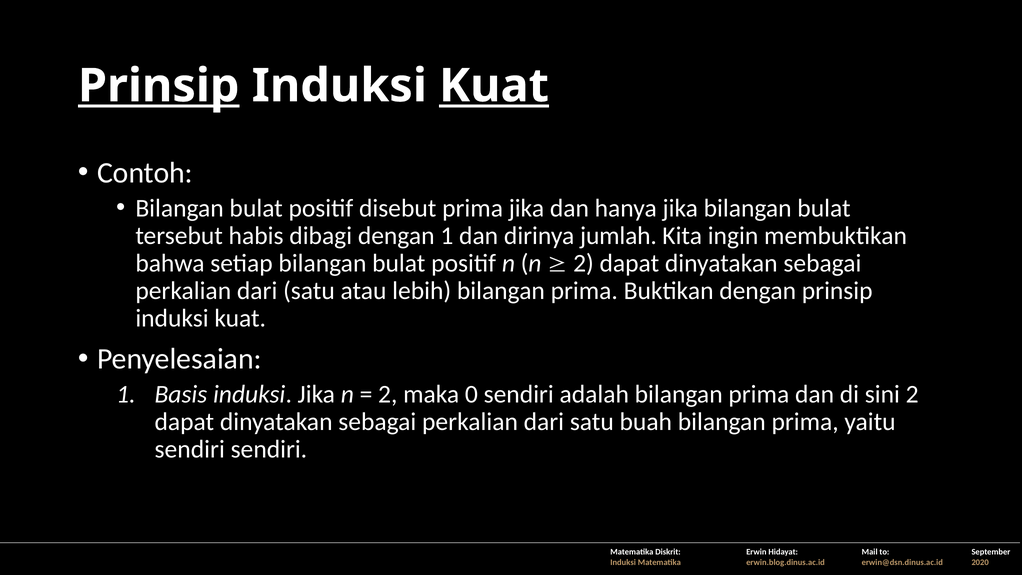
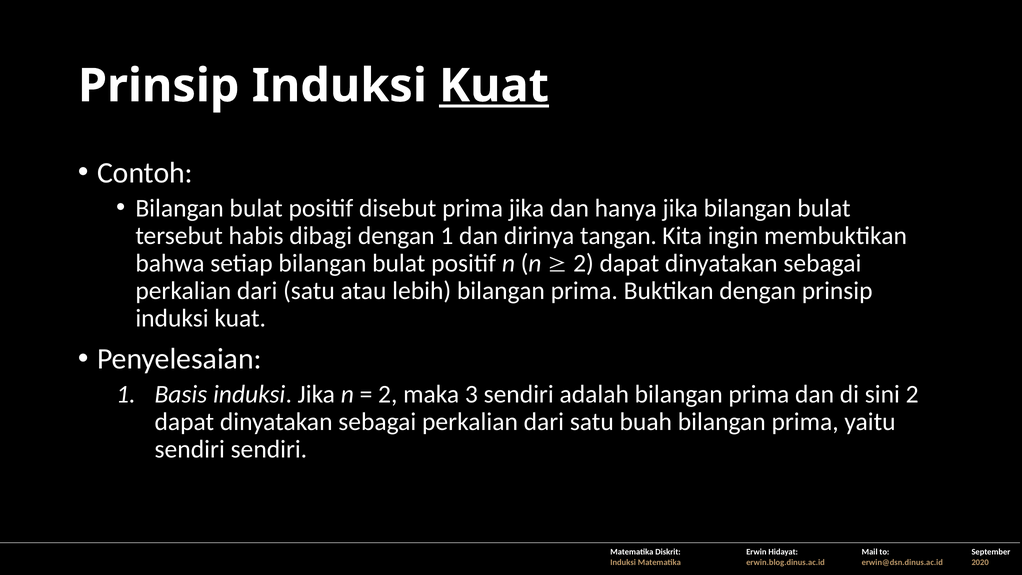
Prinsip at (159, 86) underline: present -> none
jumlah: jumlah -> tangan
0: 0 -> 3
